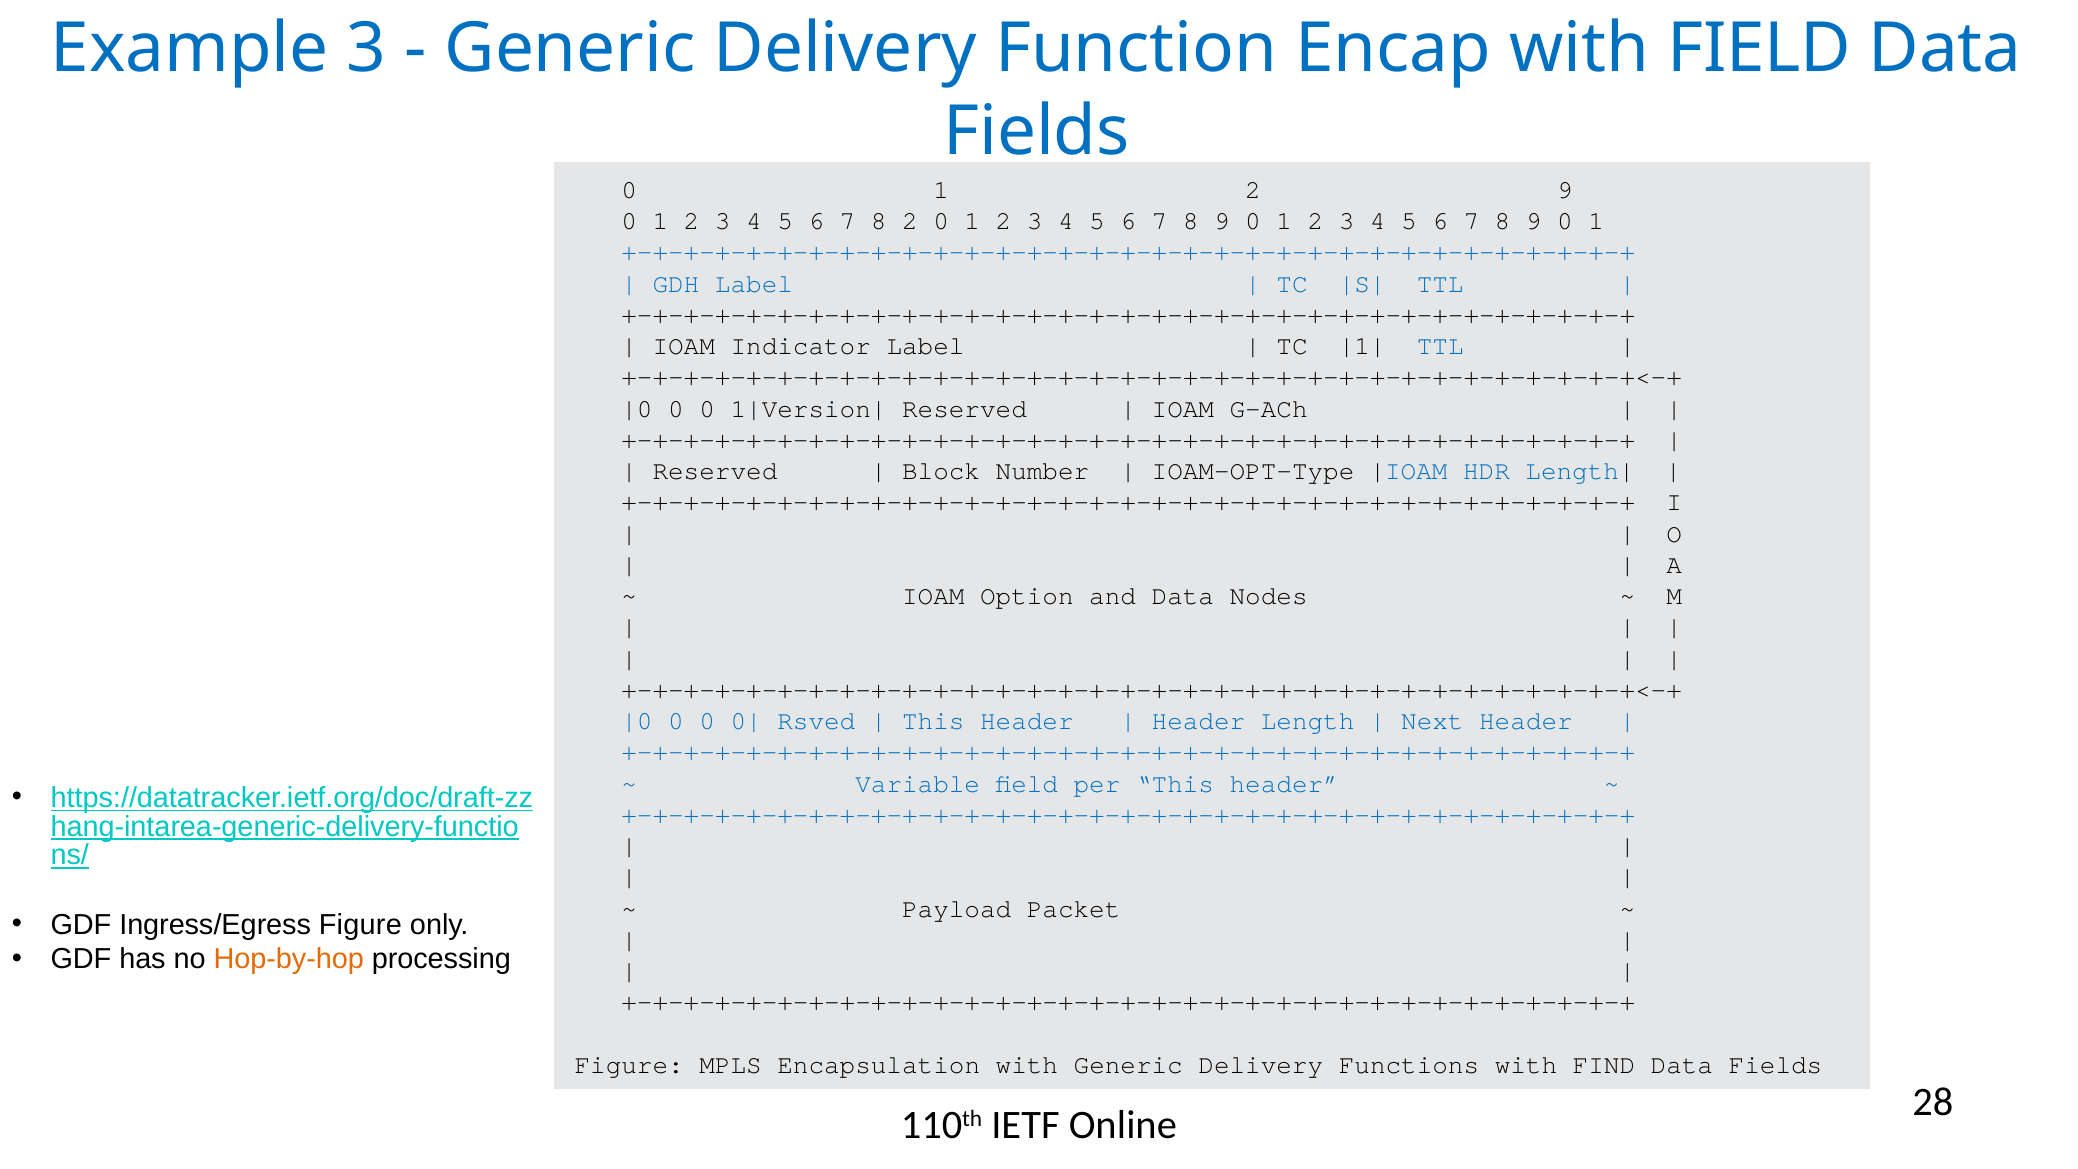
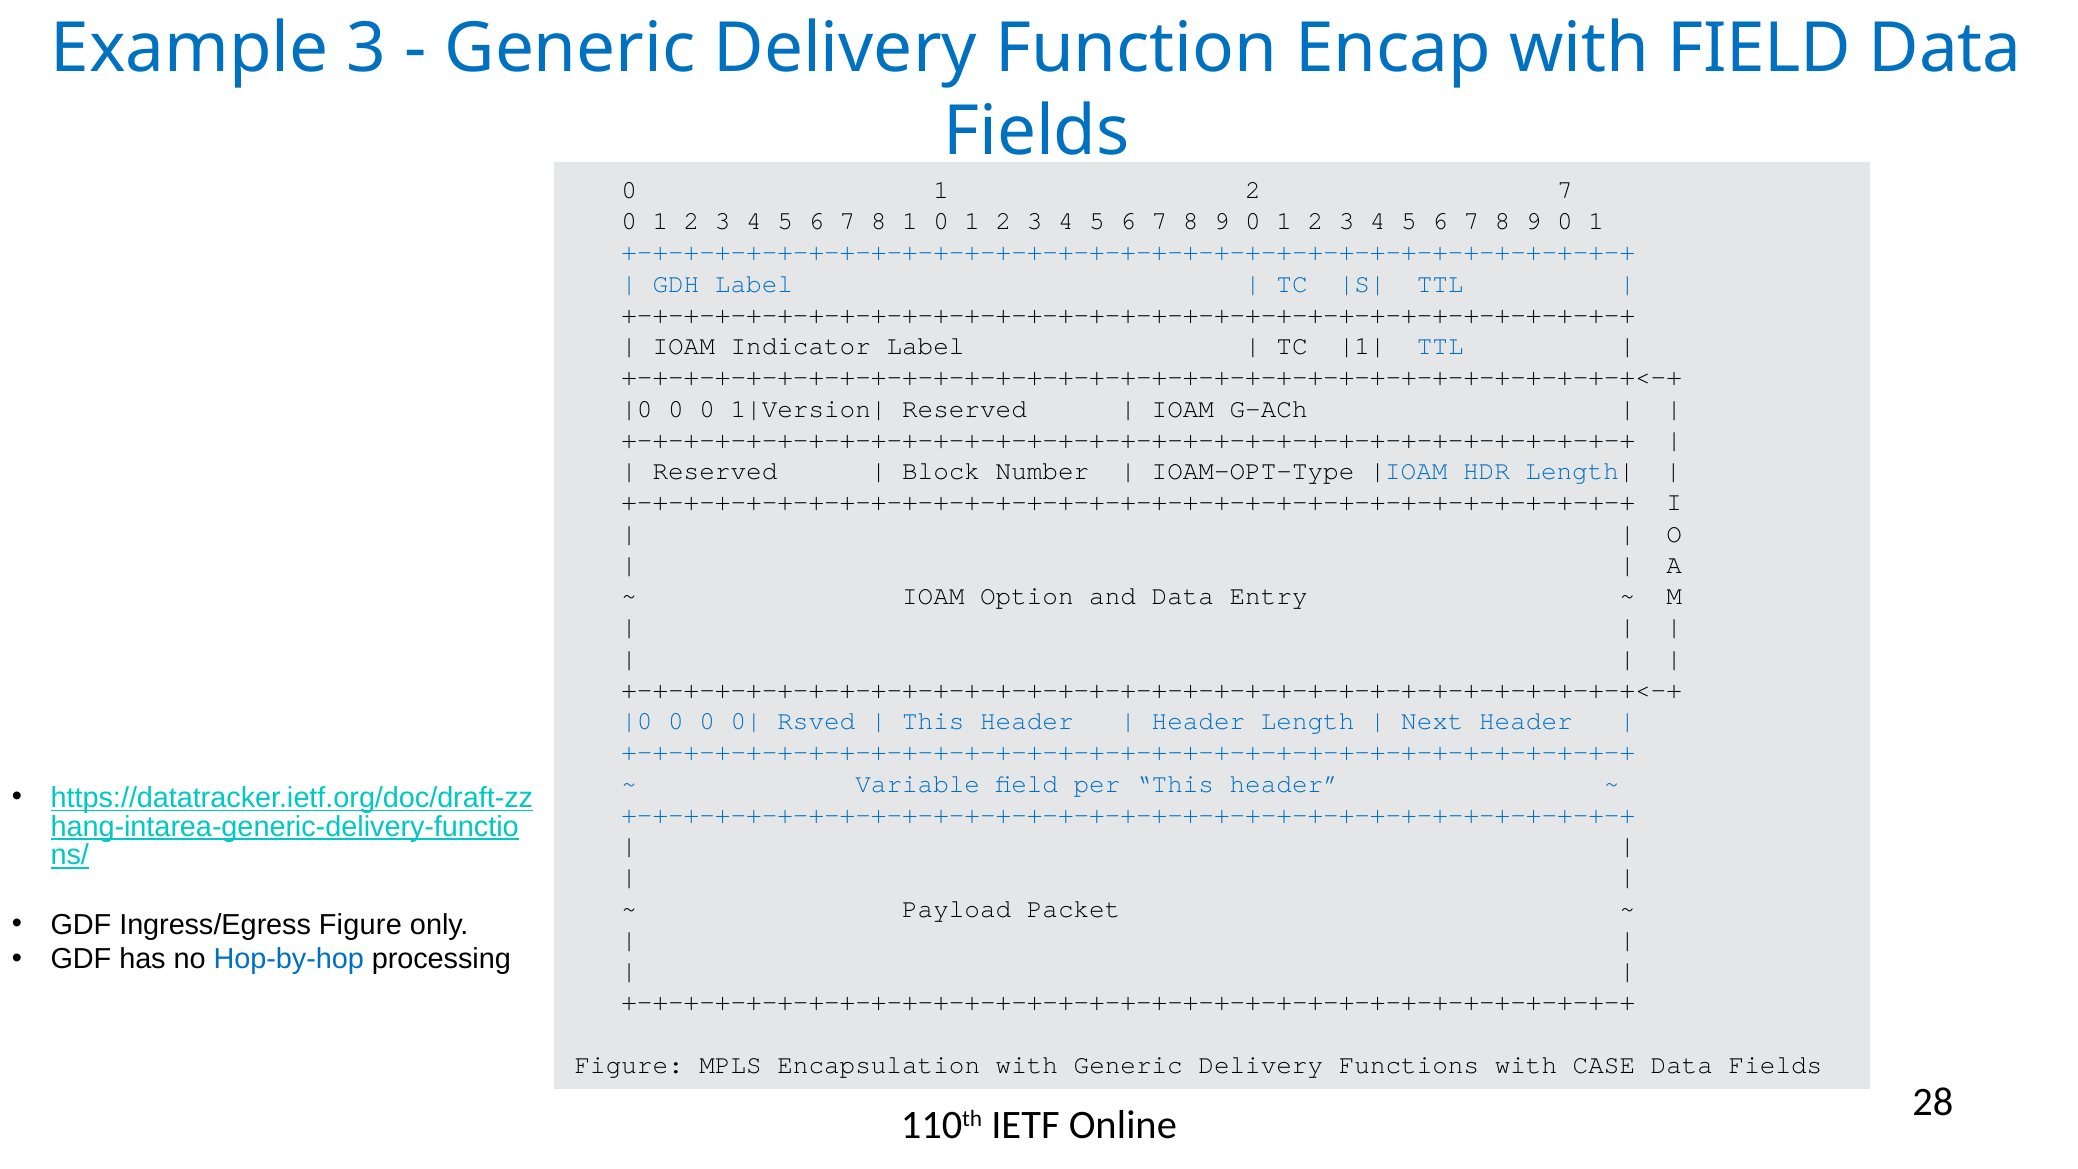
2 9: 9 -> 7
8 2: 2 -> 1
Nodes: Nodes -> Entry
Hop-by-hop colour: orange -> blue
FIND: FIND -> CASE
